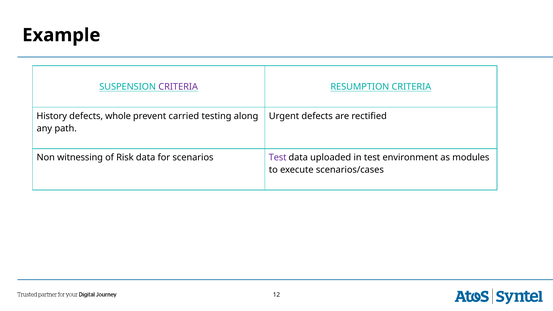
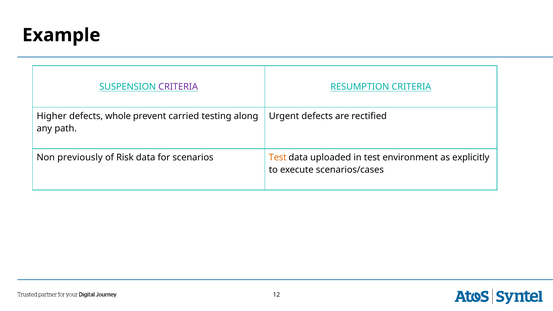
History: History -> Higher
witnessing: witnessing -> previously
Test at (278, 157) colour: purple -> orange
modules: modules -> explicitly
